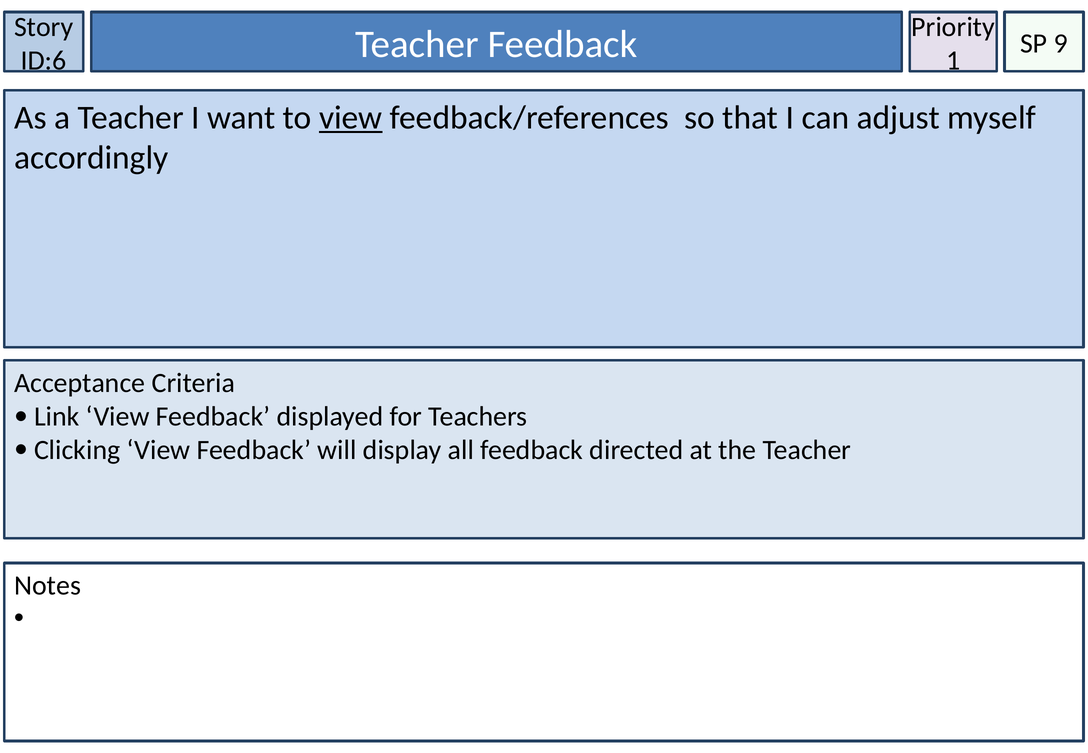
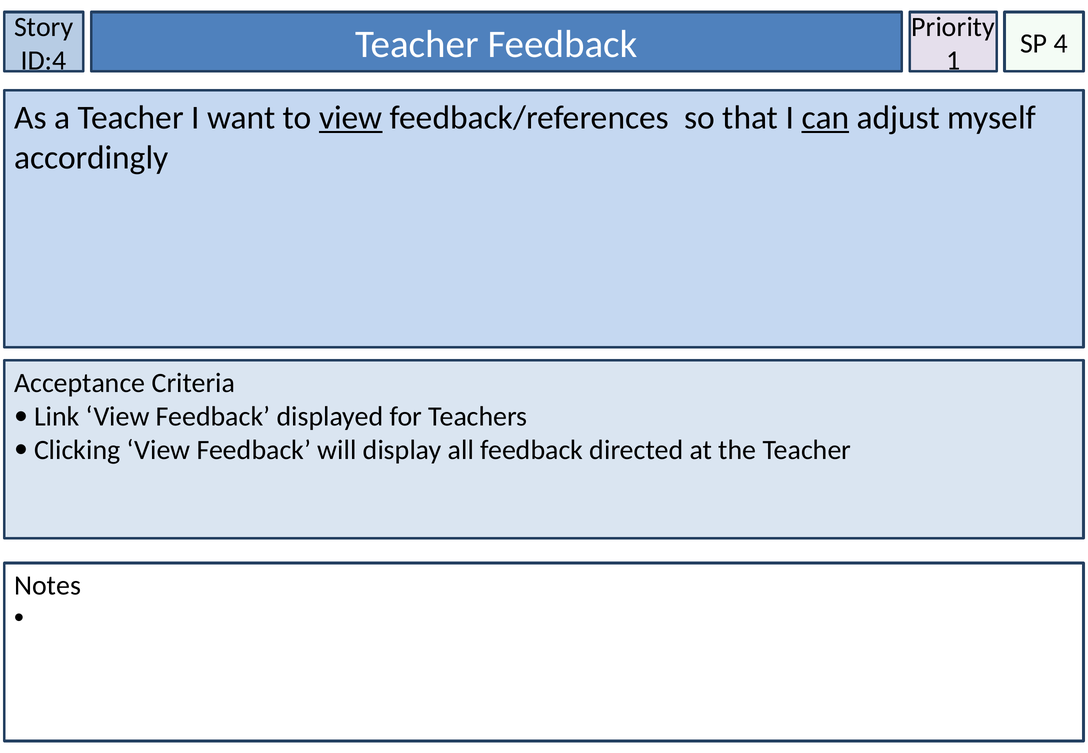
9: 9 -> 4
ID:6: ID:6 -> ID:4
can underline: none -> present
